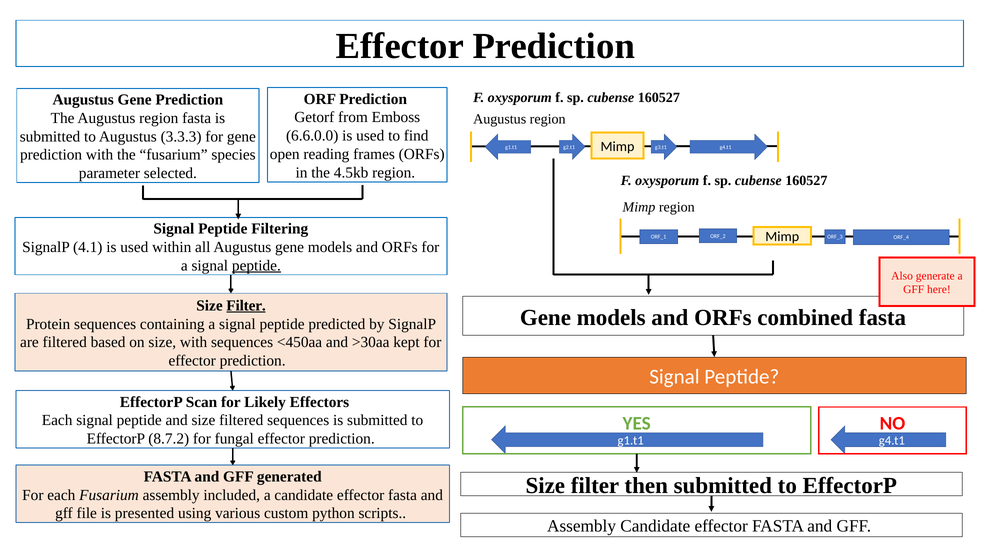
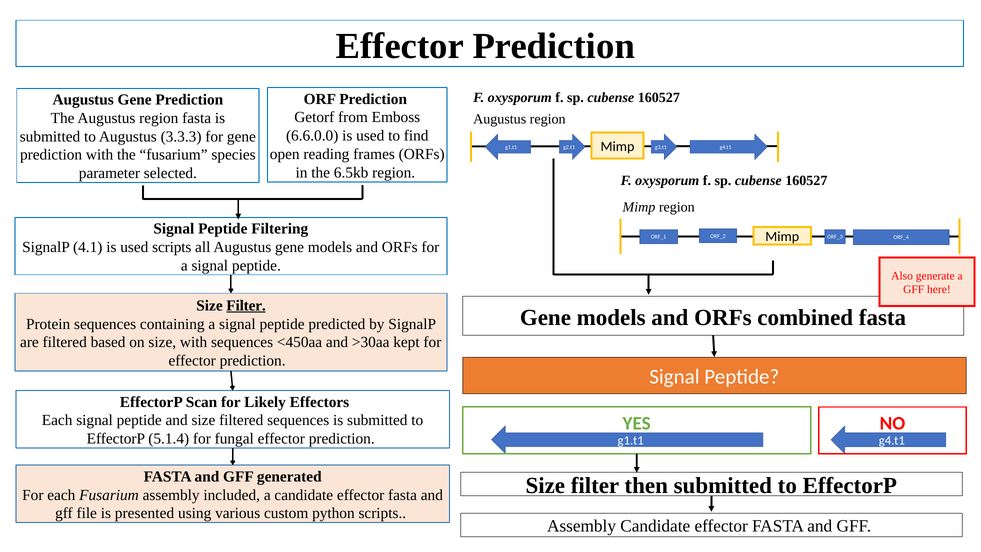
4.5kb: 4.5kb -> 6.5kb
used within: within -> scripts
peptide at (256, 265) underline: present -> none
8.7.2: 8.7.2 -> 5.1.4
